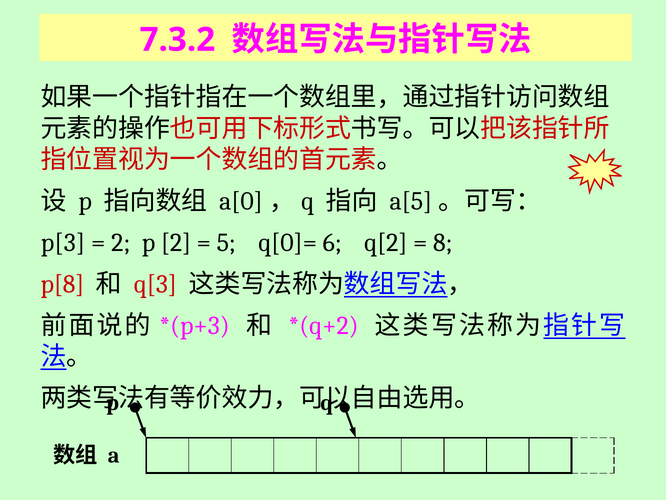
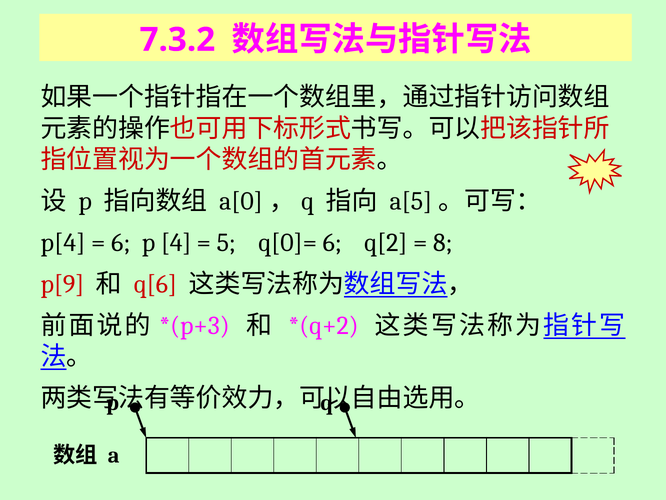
p[3: p[3 -> p[4
2 at (121, 242): 2 -> 6
p 2: 2 -> 4
p[8: p[8 -> p[9
q[3: q[3 -> q[6
